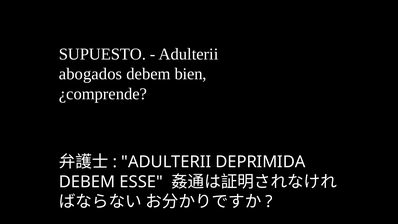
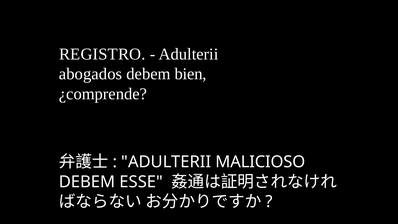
SUPUESTO: SUPUESTO -> REGISTRO
DEPRIMIDA: DEPRIMIDA -> MALICIOSO
